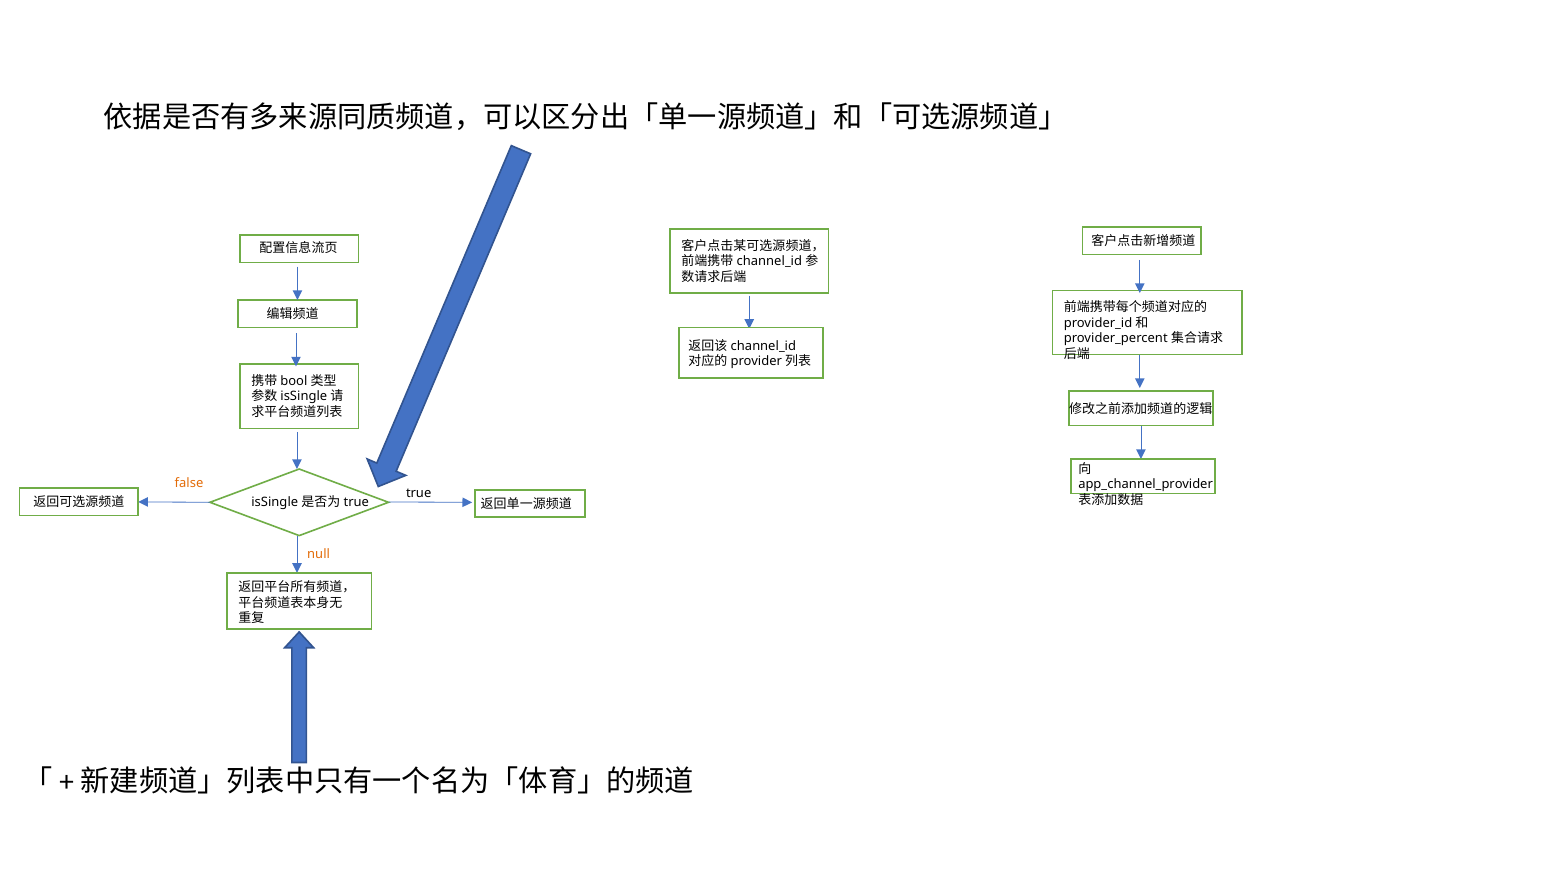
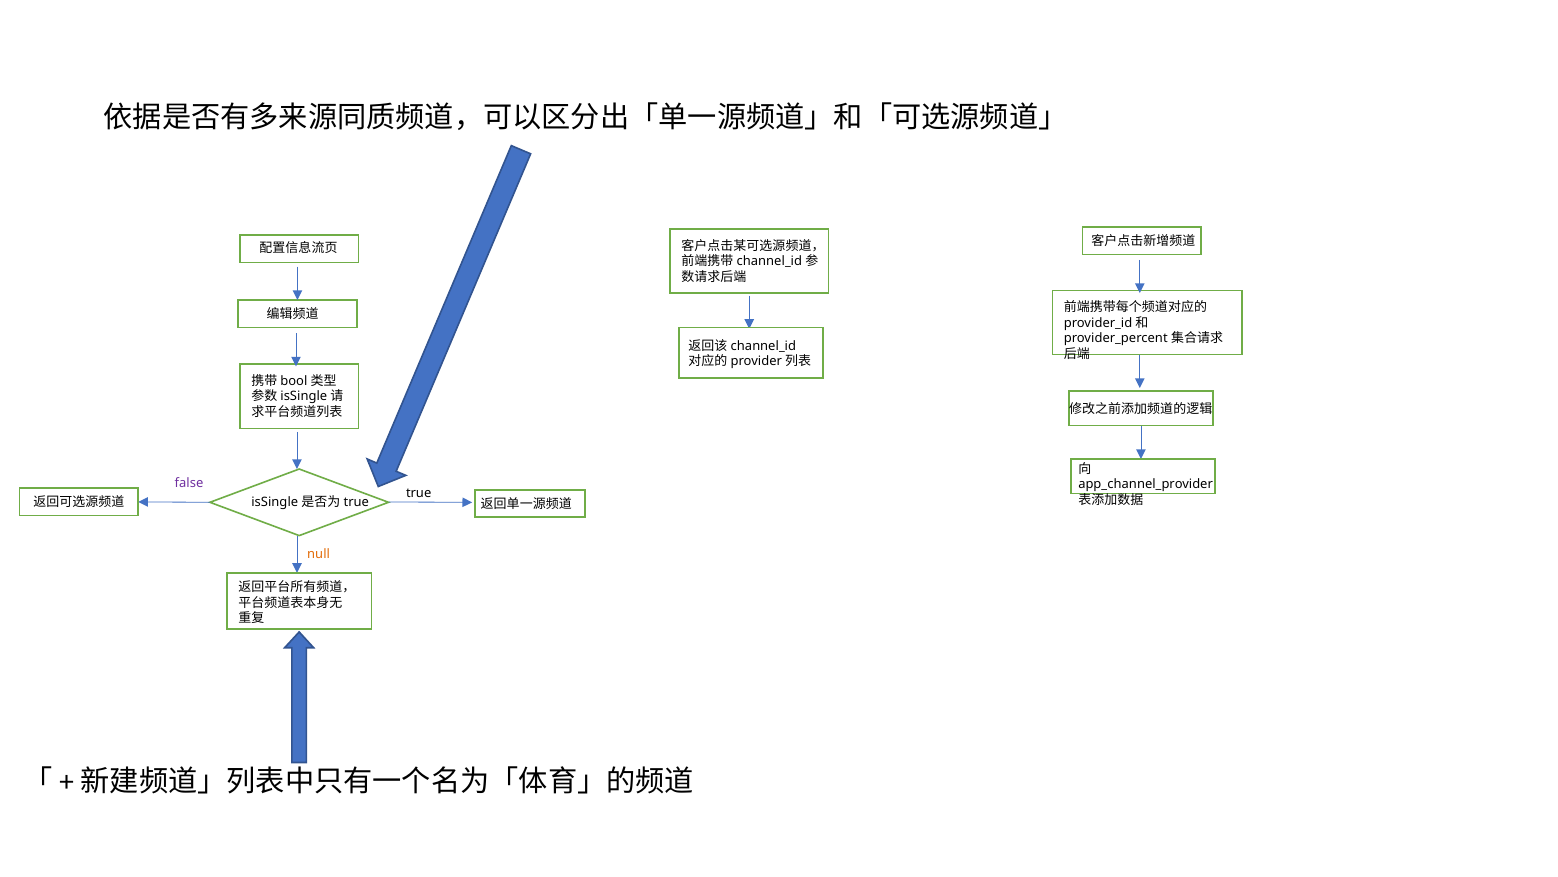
false colour: orange -> purple
